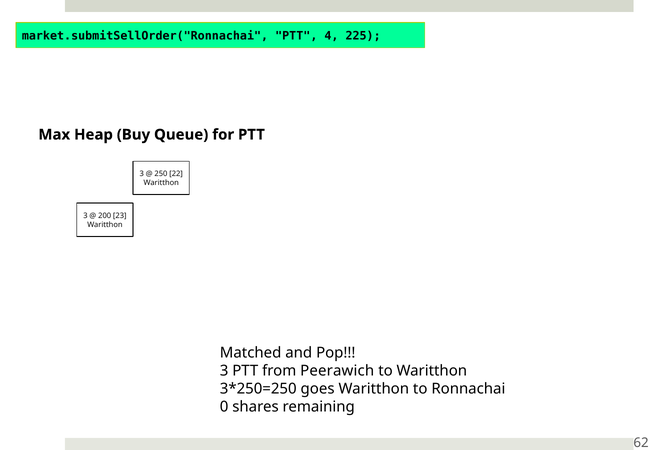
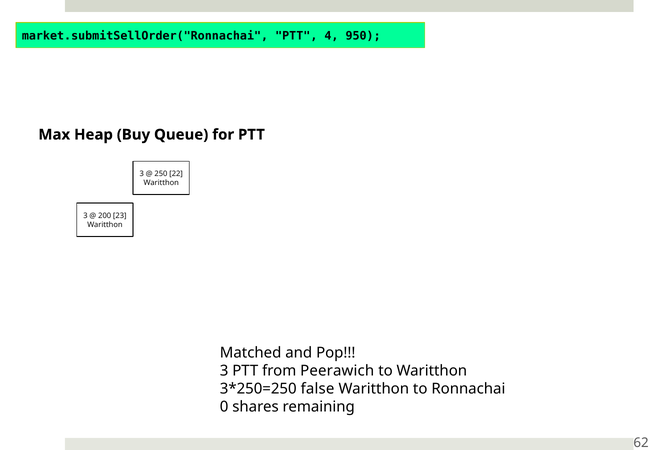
225: 225 -> 950
goes: goes -> false
